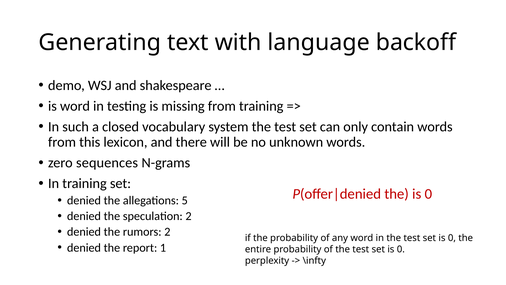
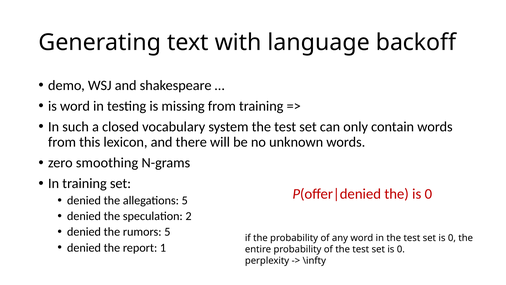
sequences: sequences -> smoothing
rumors 2: 2 -> 5
